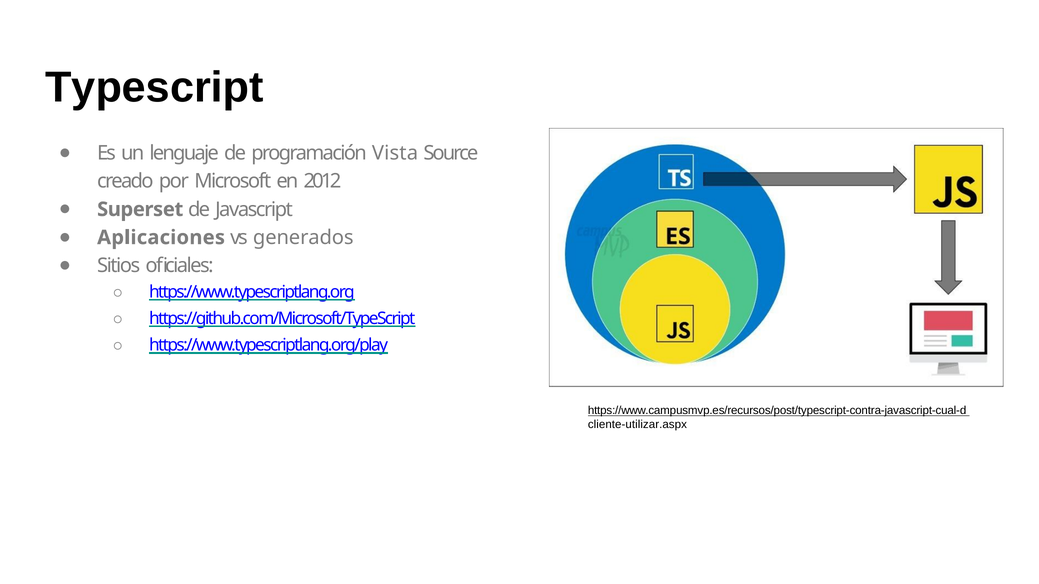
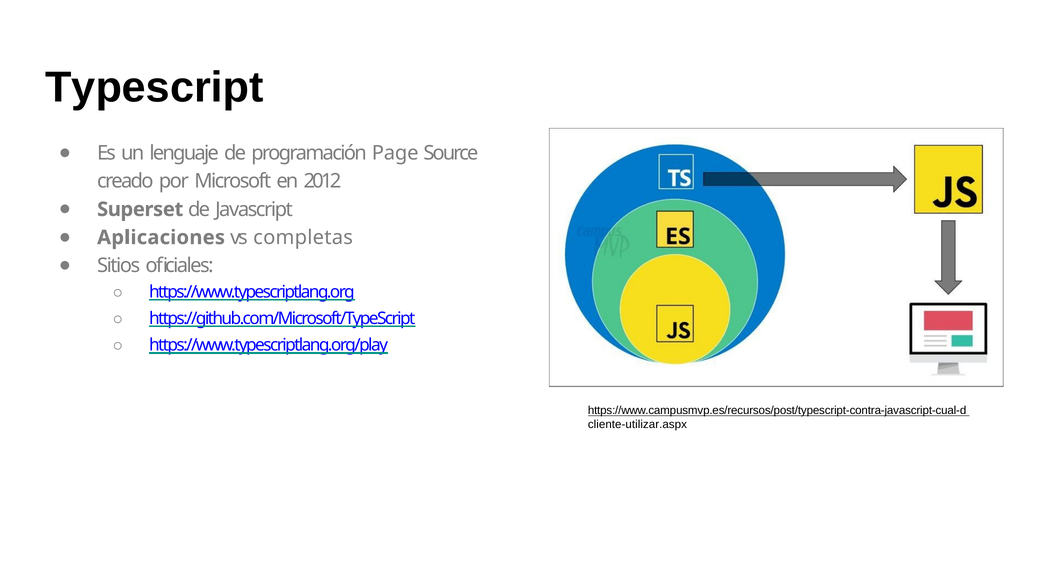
Vista: Vista -> Page
generados: generados -> completas
